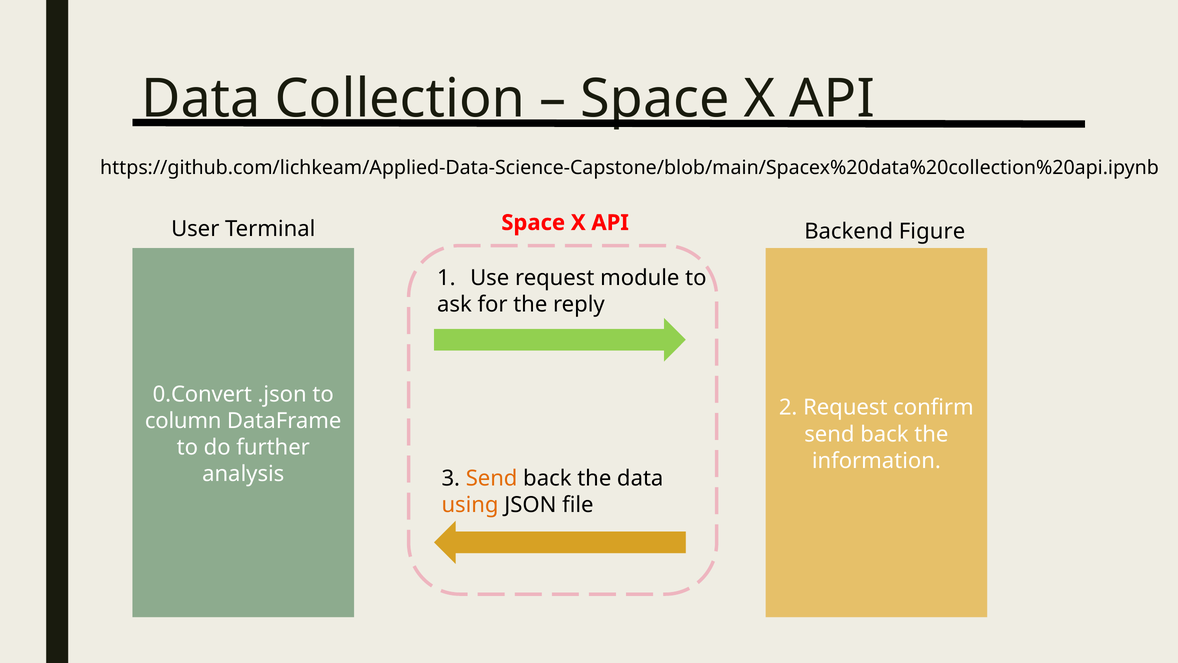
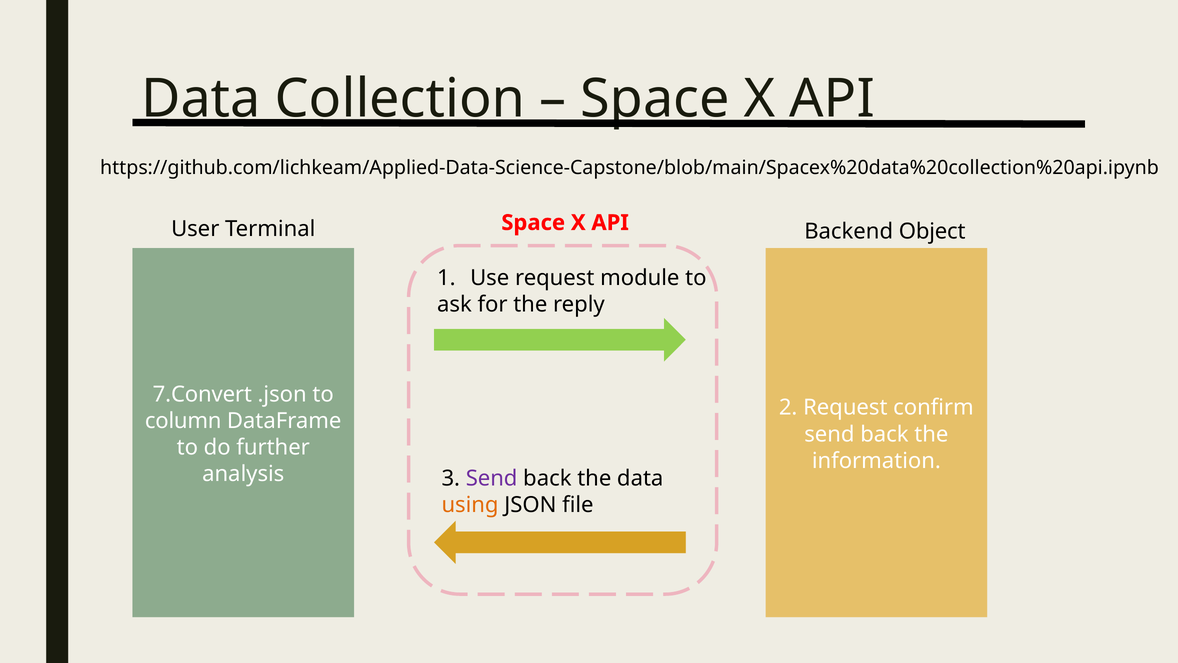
Figure: Figure -> Object
0.Convert: 0.Convert -> 7.Convert
Send at (492, 478) colour: orange -> purple
